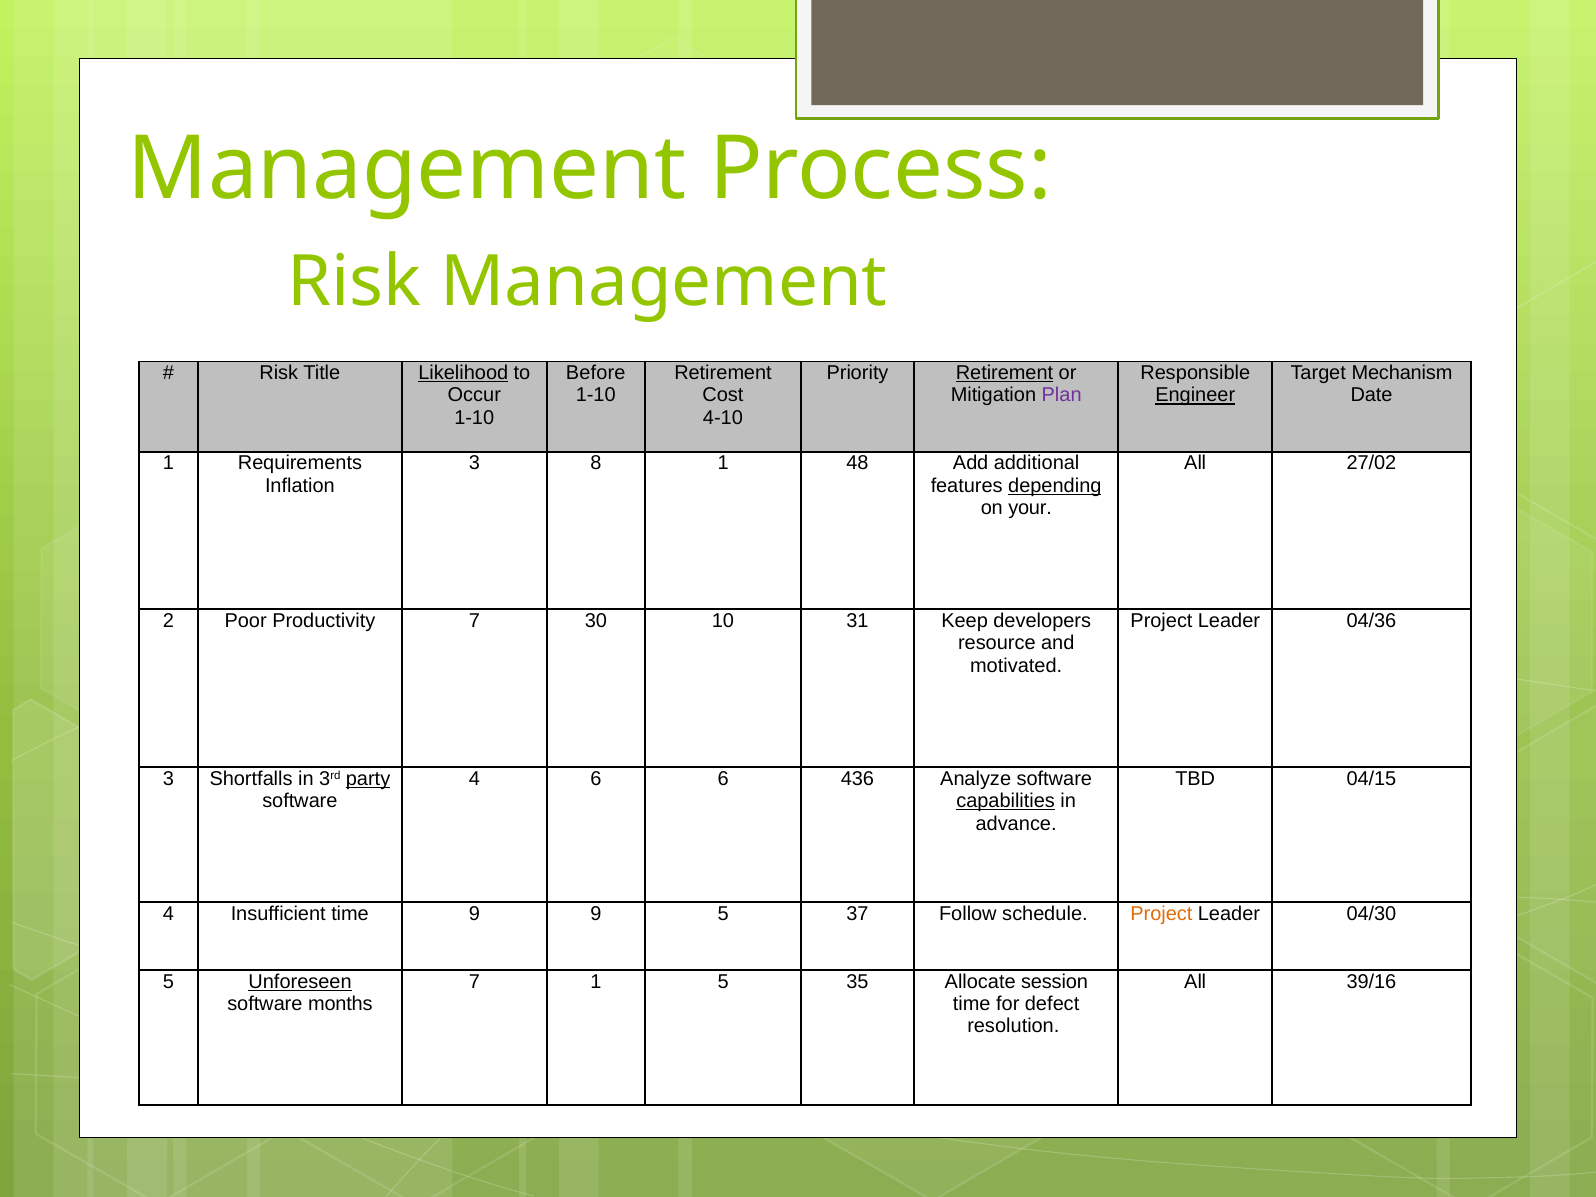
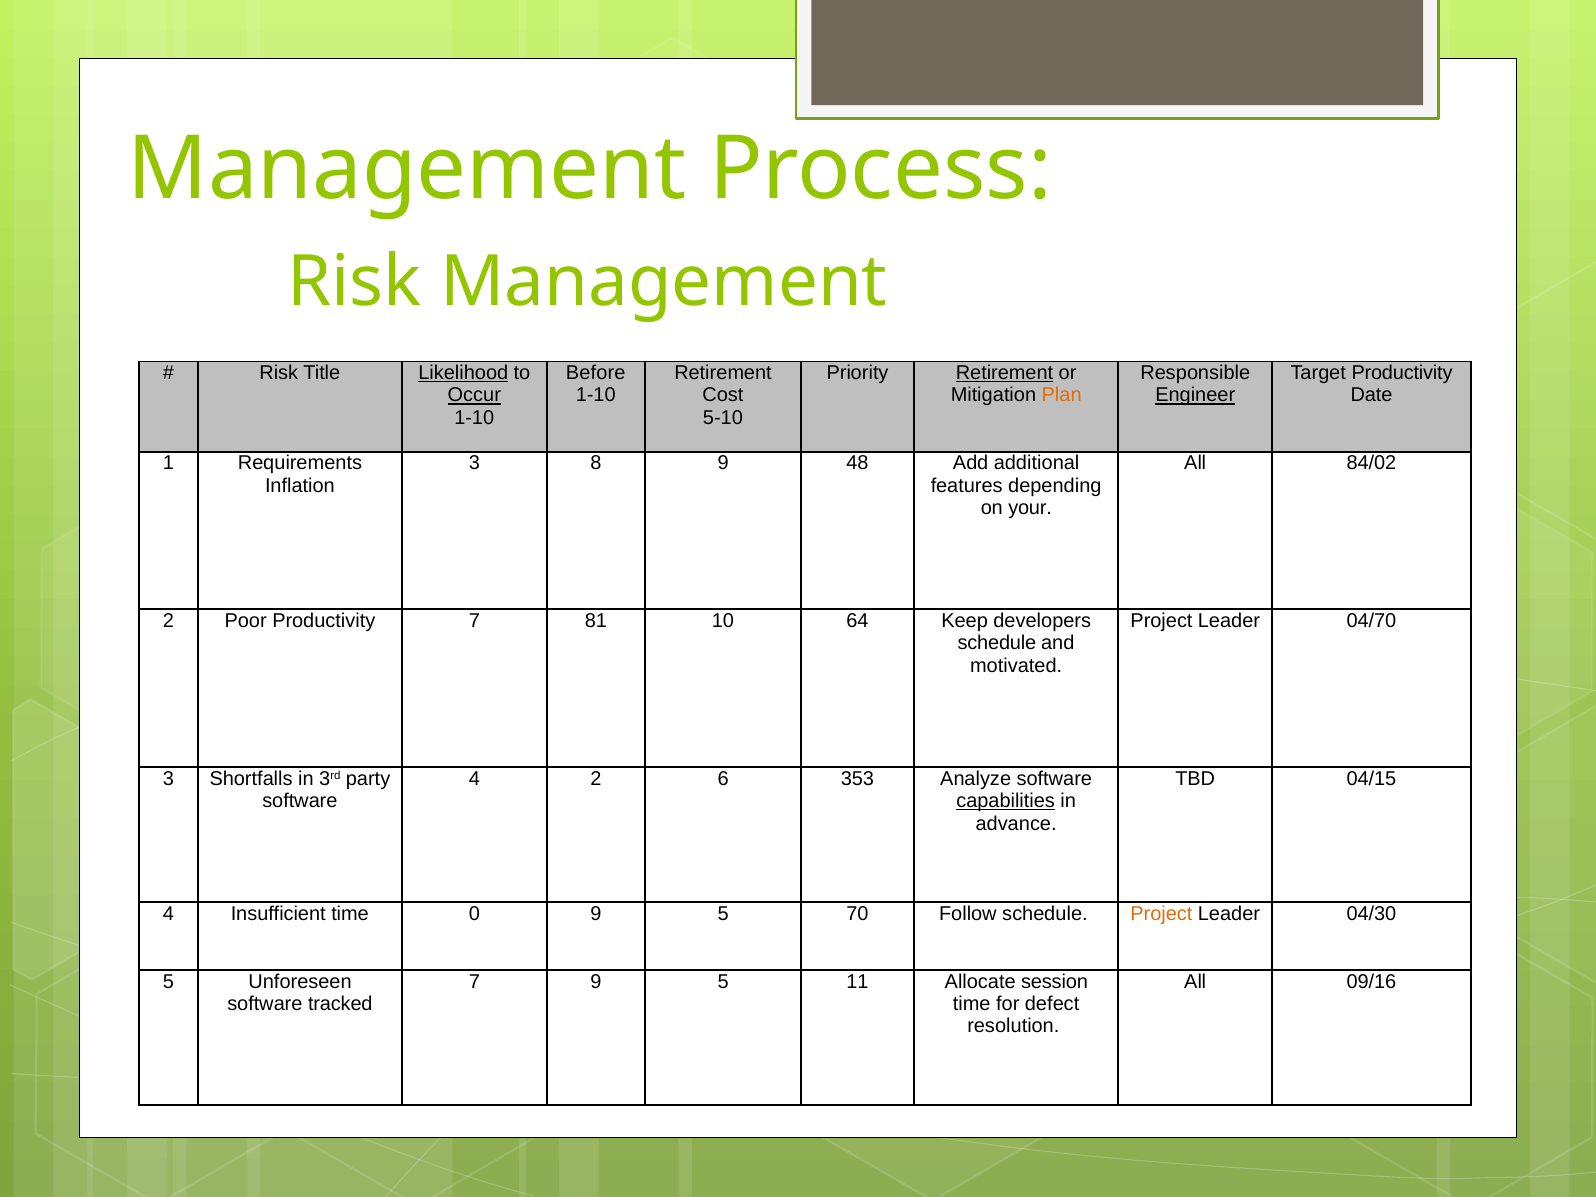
Target Mechanism: Mechanism -> Productivity
Occur underline: none -> present
Plan colour: purple -> orange
4-10: 4-10 -> 5-10
8 1: 1 -> 9
27/02: 27/02 -> 84/02
depending underline: present -> none
30: 30 -> 81
31: 31 -> 64
04/36: 04/36 -> 04/70
resource at (997, 643): resource -> schedule
party underline: present -> none
4 6: 6 -> 2
436: 436 -> 353
time 9: 9 -> 0
37: 37 -> 70
Unforeseen underline: present -> none
7 1: 1 -> 9
35: 35 -> 11
39/16: 39/16 -> 09/16
months: months -> tracked
